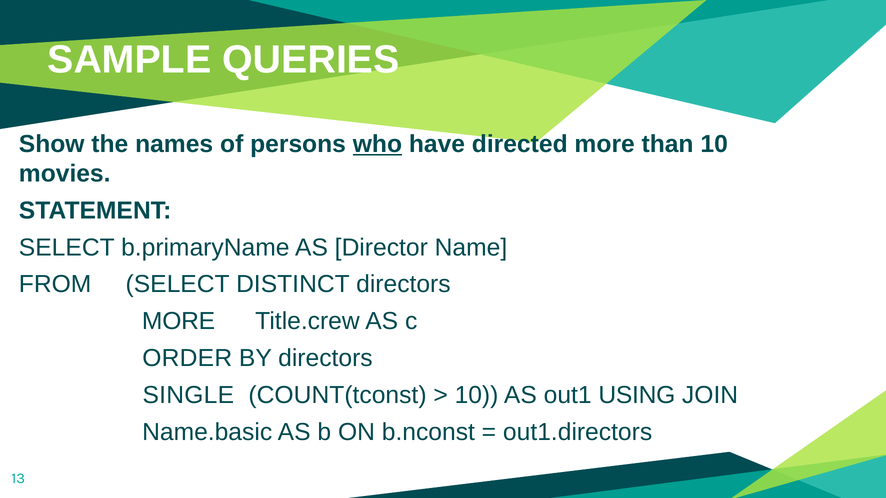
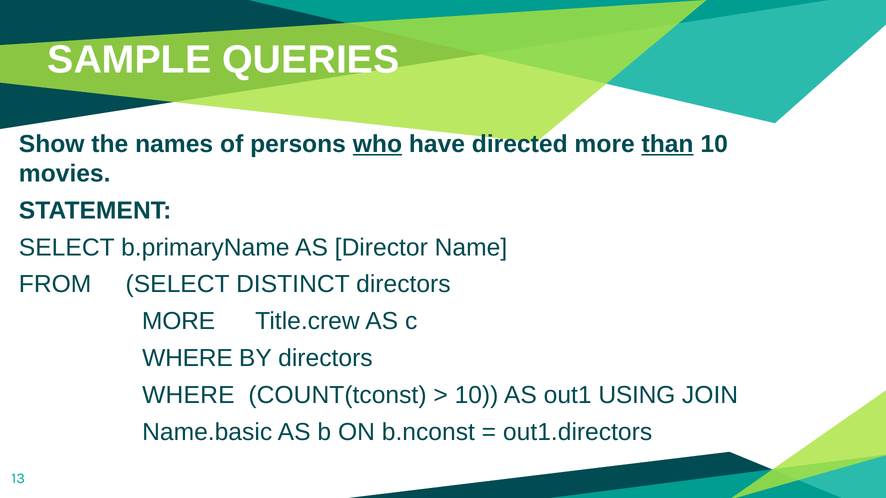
than underline: none -> present
ORDER at (187, 358): ORDER -> WHERE
SINGLE at (188, 395): SINGLE -> WHERE
